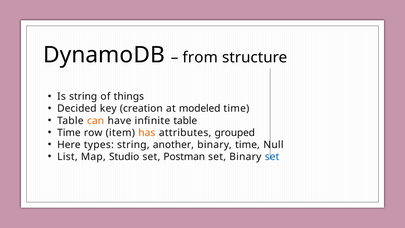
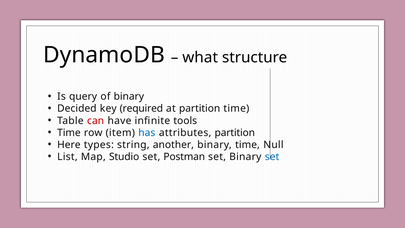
from: from -> what
Is string: string -> query
of things: things -> binary
creation: creation -> required
at modeled: modeled -> partition
can colour: orange -> red
infinite table: table -> tools
has colour: orange -> blue
attributes grouped: grouped -> partition
